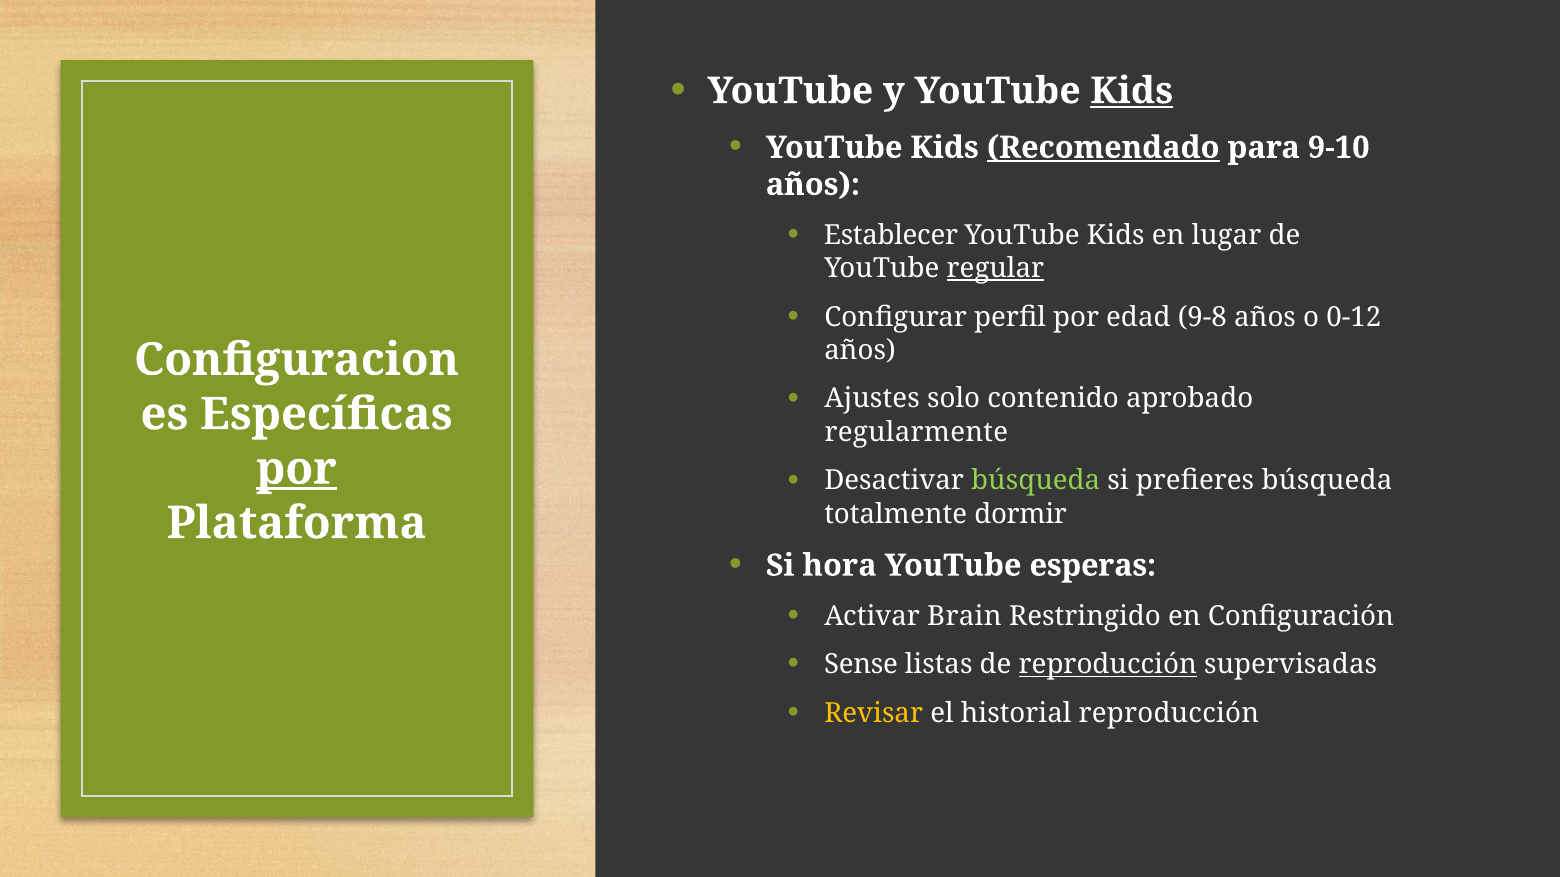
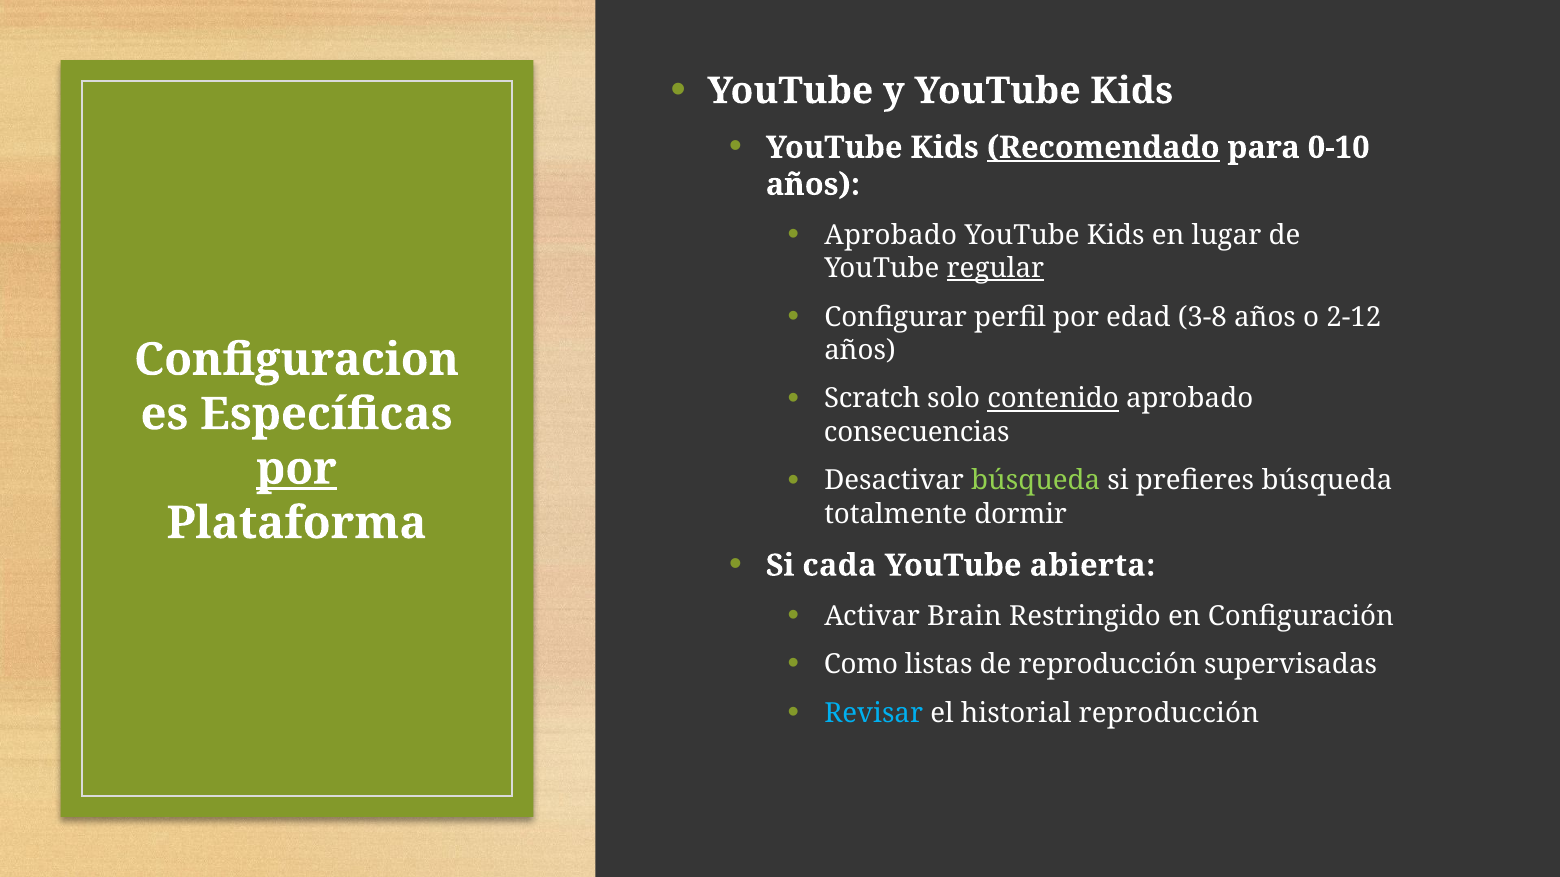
Kids at (1132, 91) underline: present -> none
9-10: 9-10 -> 0-10
Establecer at (891, 235): Establecer -> Aprobado
9-8: 9-8 -> 3-8
0-12: 0-12 -> 2-12
Ajustes: Ajustes -> Scratch
contenido underline: none -> present
regularmente: regularmente -> consecuencias
hora: hora -> cada
esperas: esperas -> abierta
Sense: Sense -> Como
reproducción at (1108, 665) underline: present -> none
Revisar colour: yellow -> light blue
